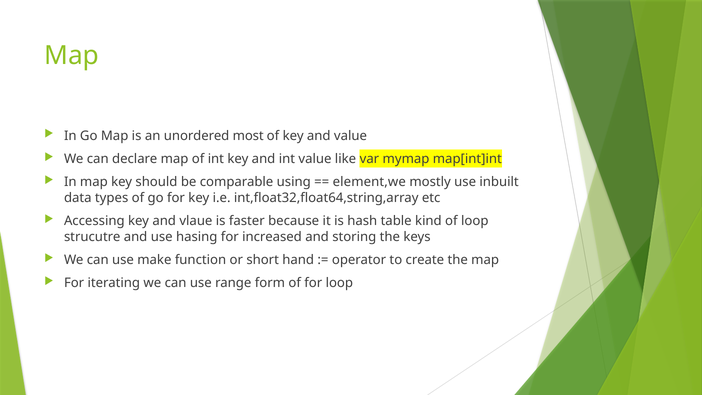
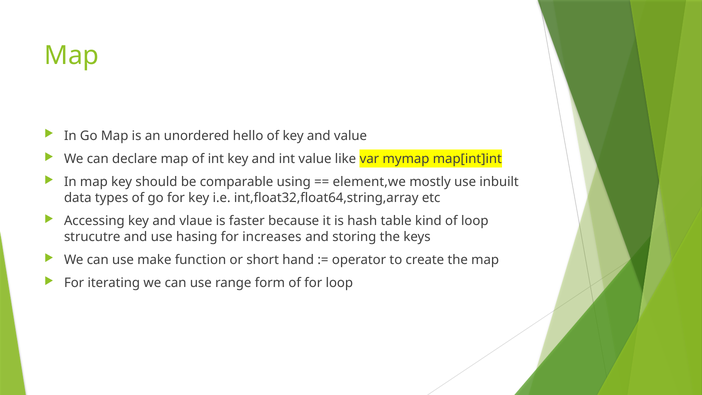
most: most -> hello
increased: increased -> increases
